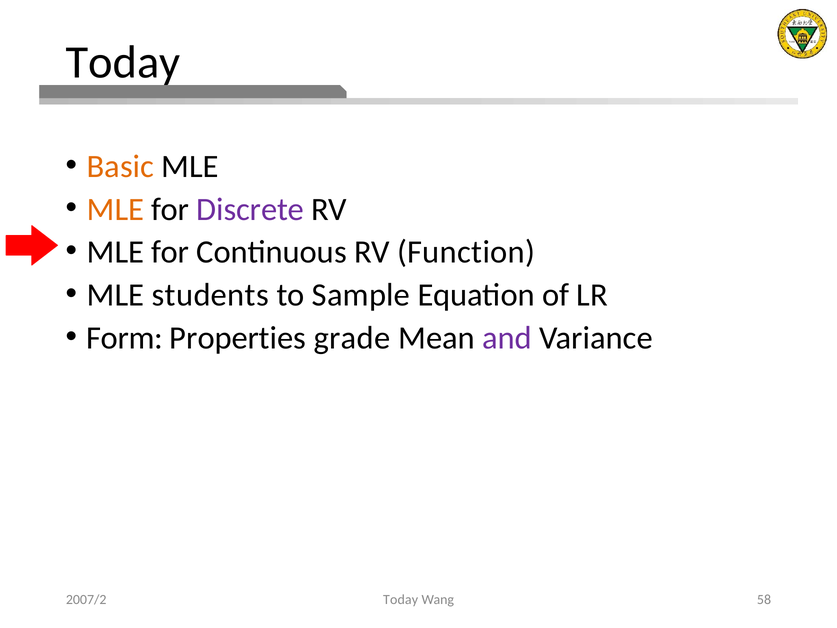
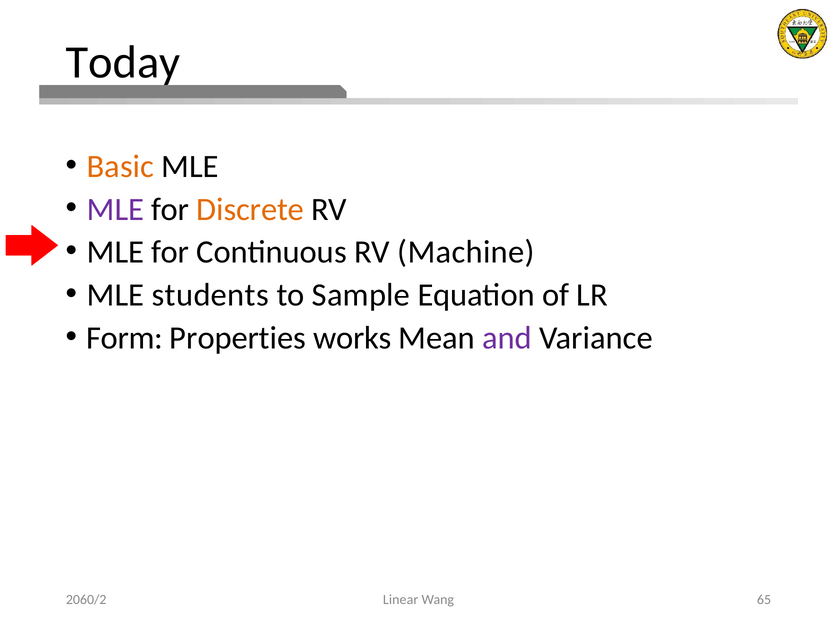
MLE at (115, 209) colour: orange -> purple
Discrete colour: purple -> orange
Function: Function -> Machine
grade: grade -> works
Today at (401, 599): Today -> Linear
58: 58 -> 65
2007/2: 2007/2 -> 2060/2
